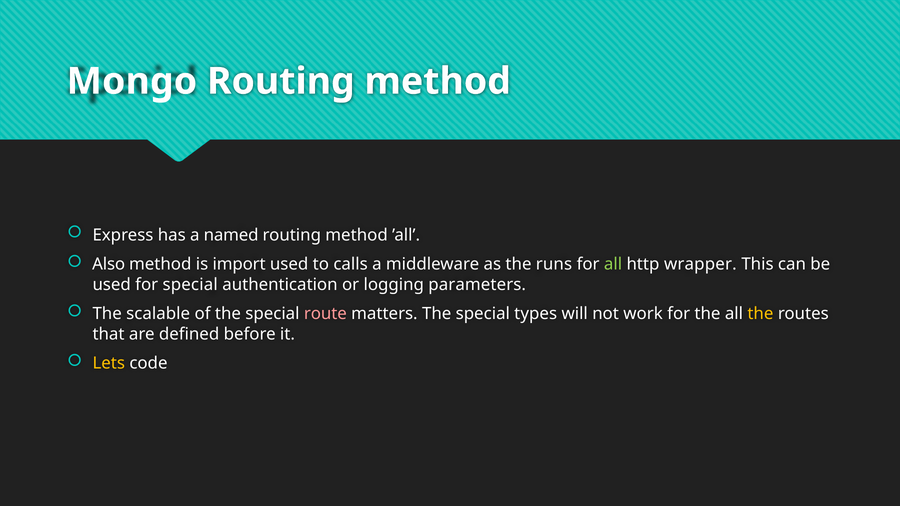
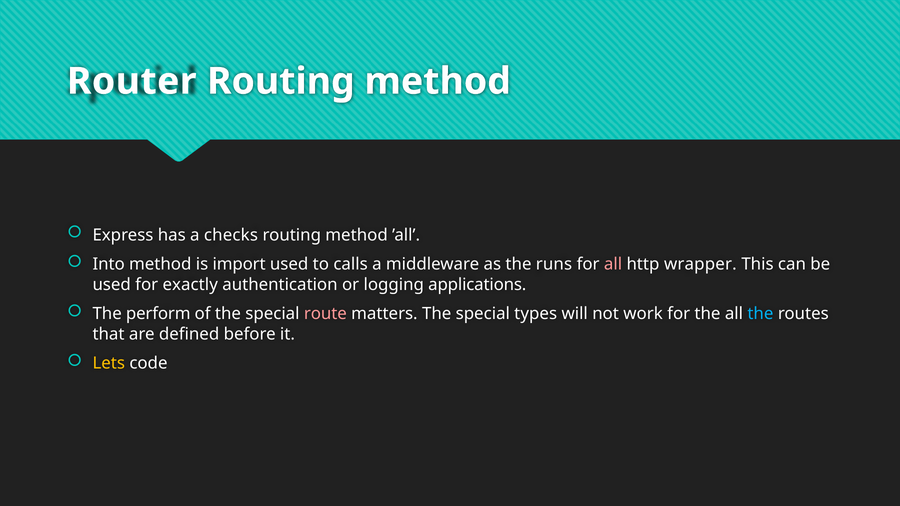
Mongo: Mongo -> Router
named: named -> checks
Also: Also -> Into
all at (613, 265) colour: light green -> pink
for special: special -> exactly
parameters: parameters -> applications
scalable: scalable -> perform
the at (760, 314) colour: yellow -> light blue
